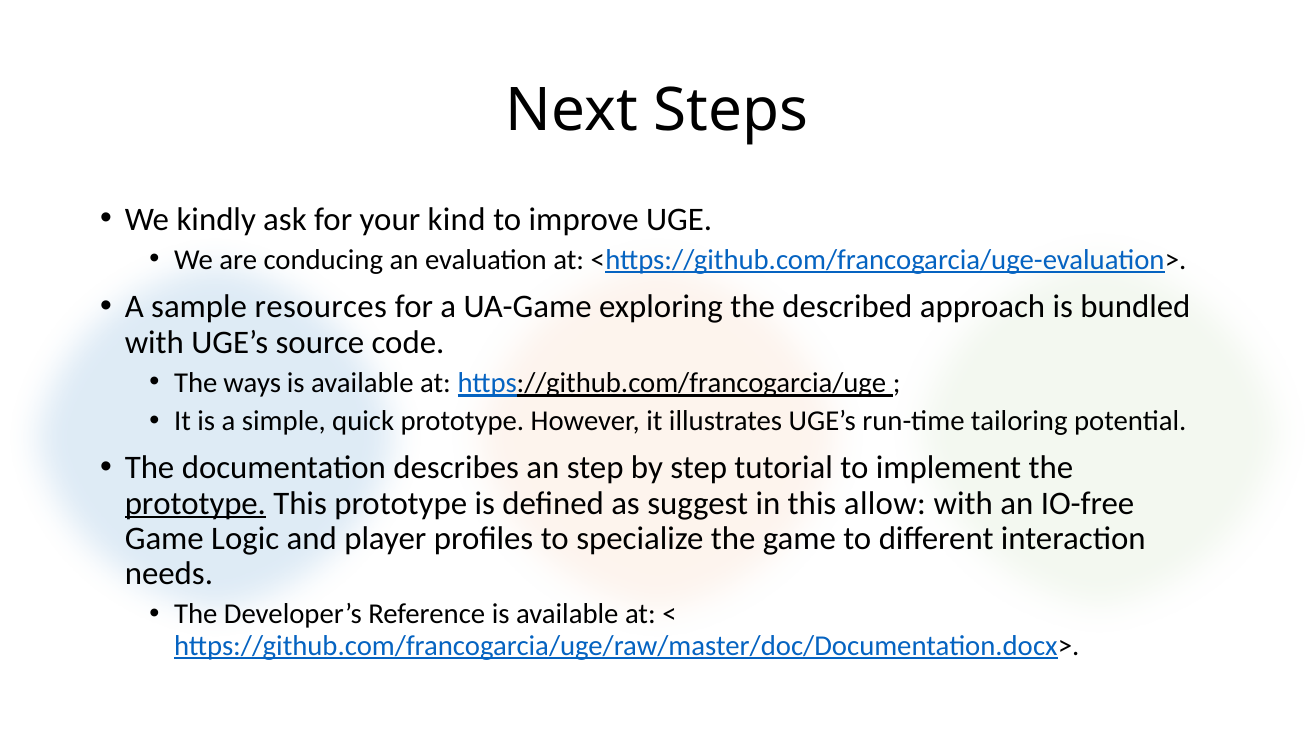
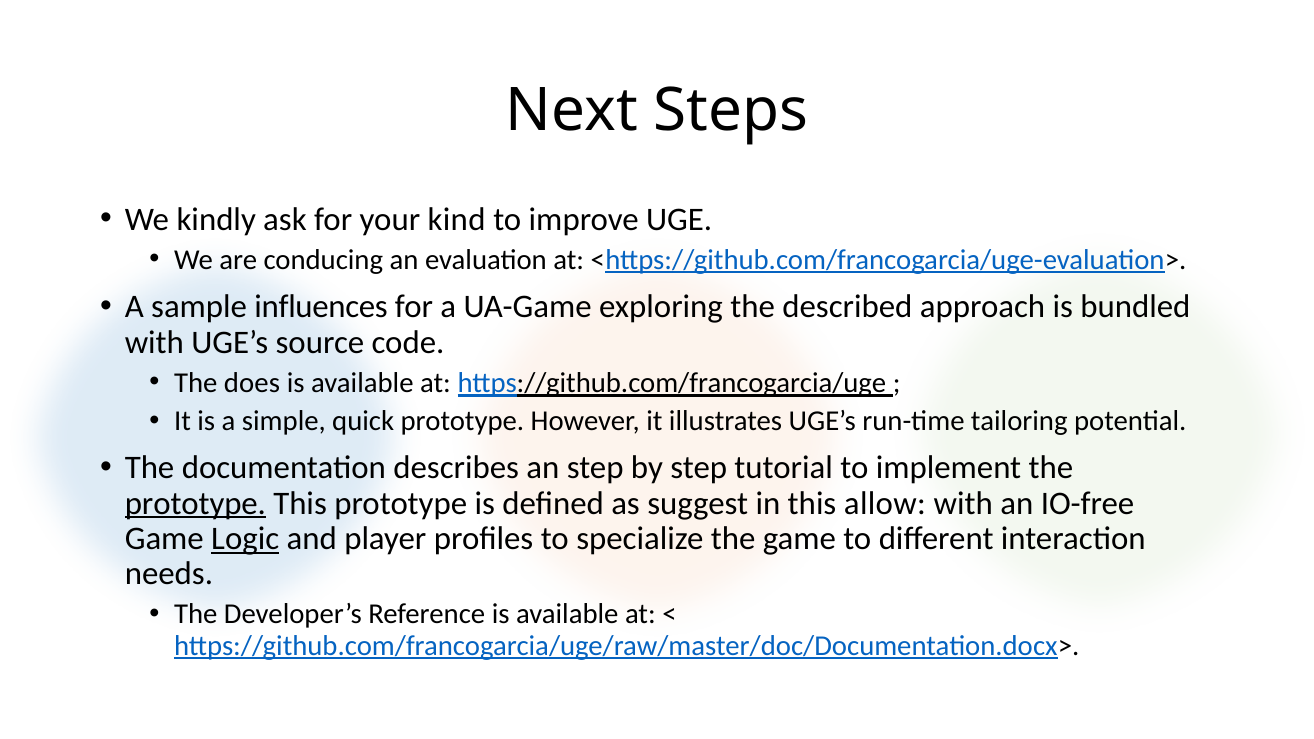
resources: resources -> influences
ways: ways -> does
Logic underline: none -> present
